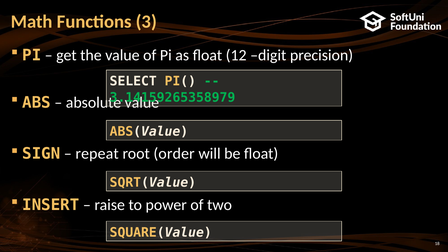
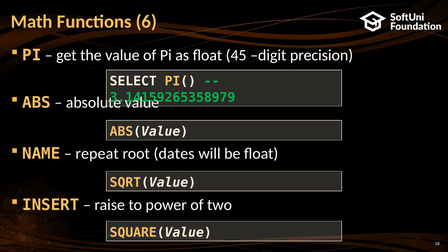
3: 3 -> 6
12: 12 -> 45
SIGN: SIGN -> NAME
order: order -> dates
